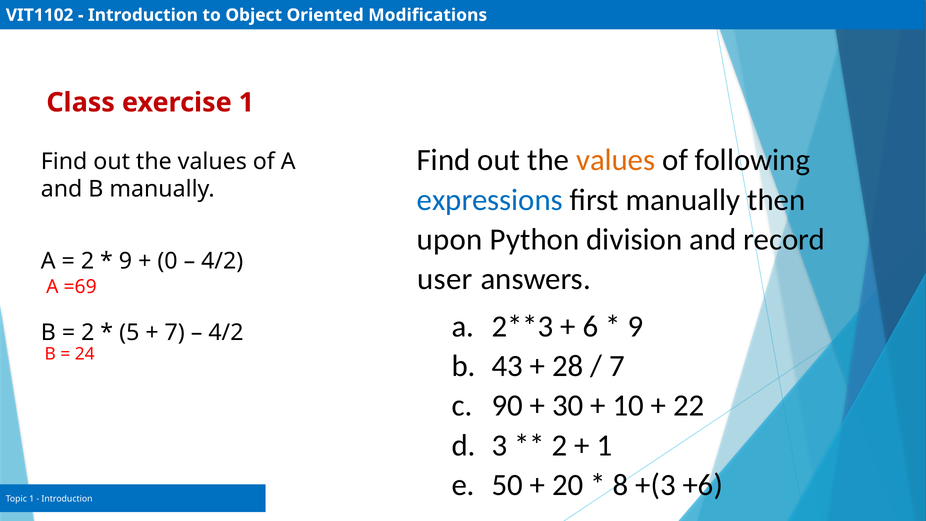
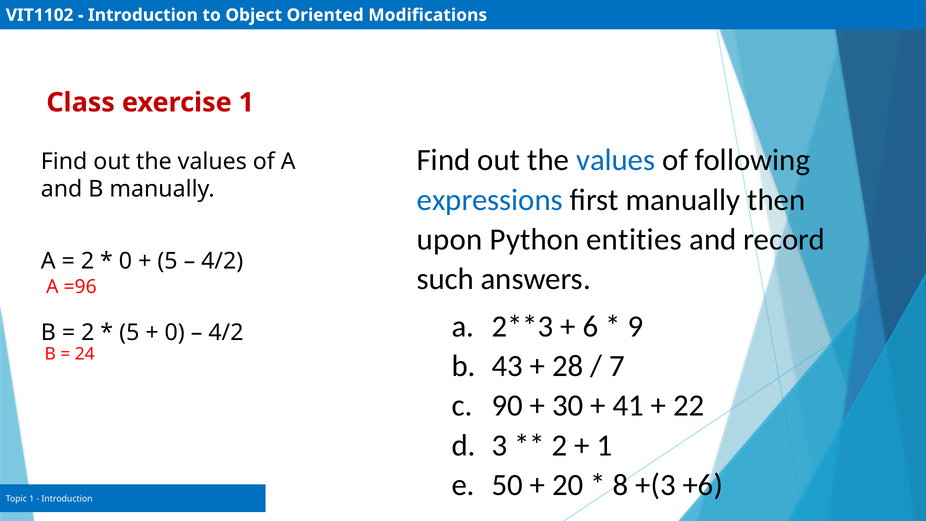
values at (616, 160) colour: orange -> blue
division: division -> entities
9 at (125, 261): 9 -> 0
0 at (167, 261): 0 -> 5
user: user -> such
=69: =69 -> =96
7 at (175, 333): 7 -> 0
10: 10 -> 41
